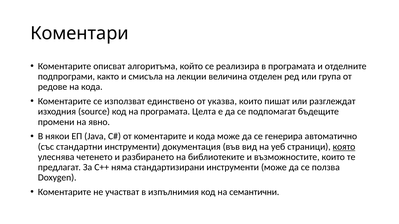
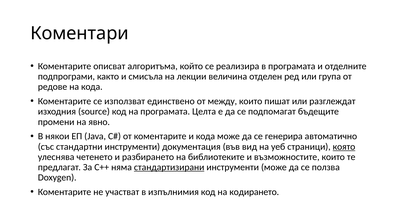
указва: указва -> между
стандартизирани underline: none -> present
семантични: семантични -> кодирането
